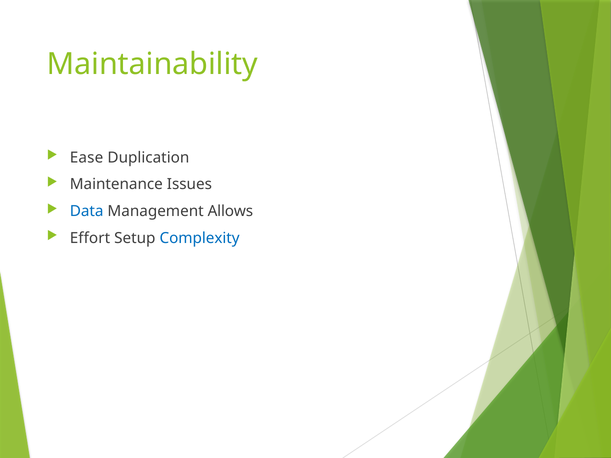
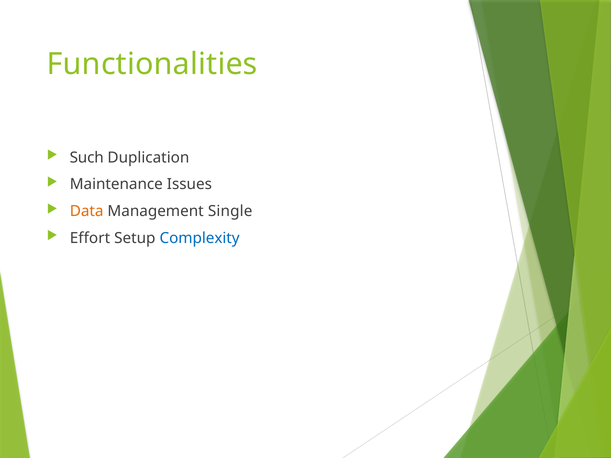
Maintainability: Maintainability -> Functionalities
Ease: Ease -> Such
Data colour: blue -> orange
Allows: Allows -> Single
